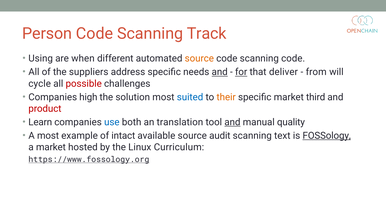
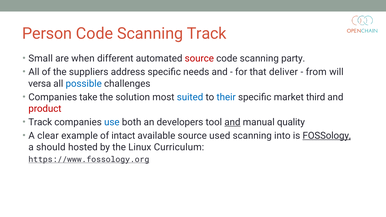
Using: Using -> Small
source at (199, 59) colour: orange -> red
scanning code: code -> party
and at (220, 72) underline: present -> none
for underline: present -> none
cycle: cycle -> versa
possible colour: red -> blue
high: high -> take
their colour: orange -> blue
Learn at (40, 122): Learn -> Track
translation: translation -> developers
A most: most -> clear
audit: audit -> used
text: text -> into
a market: market -> should
